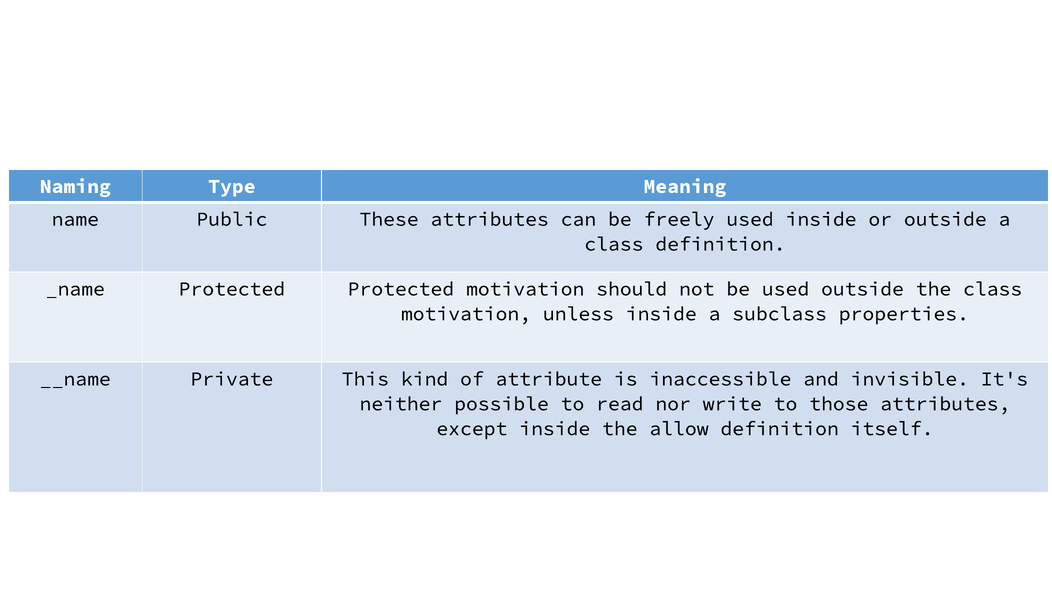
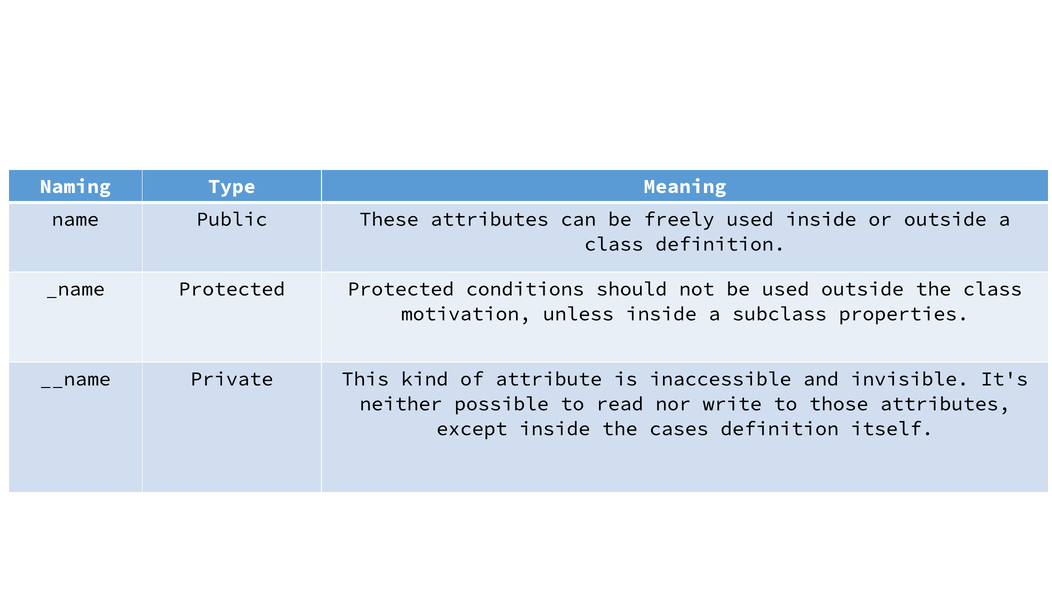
Protected motivation: motivation -> conditions
allow: allow -> cases
